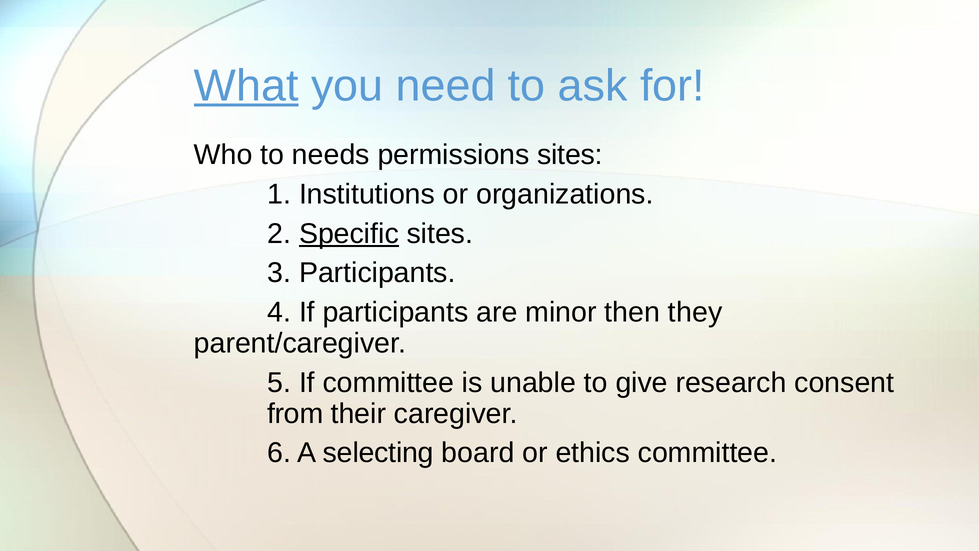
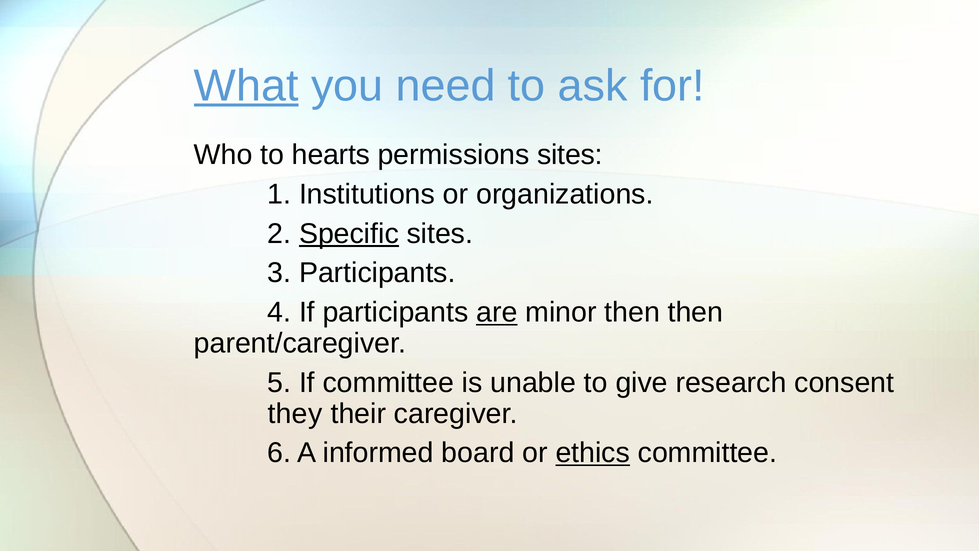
needs: needs -> hearts
are underline: none -> present
then they: they -> then
from: from -> they
selecting: selecting -> informed
ethics underline: none -> present
